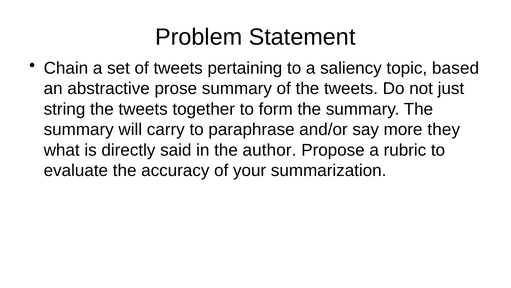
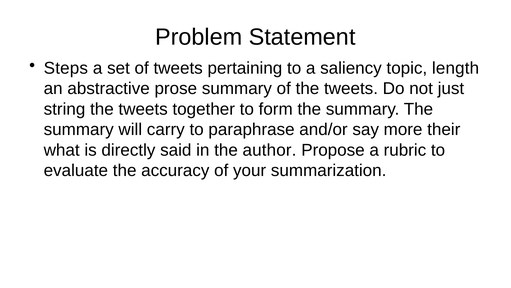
Chain: Chain -> Steps
based: based -> length
they: they -> their
